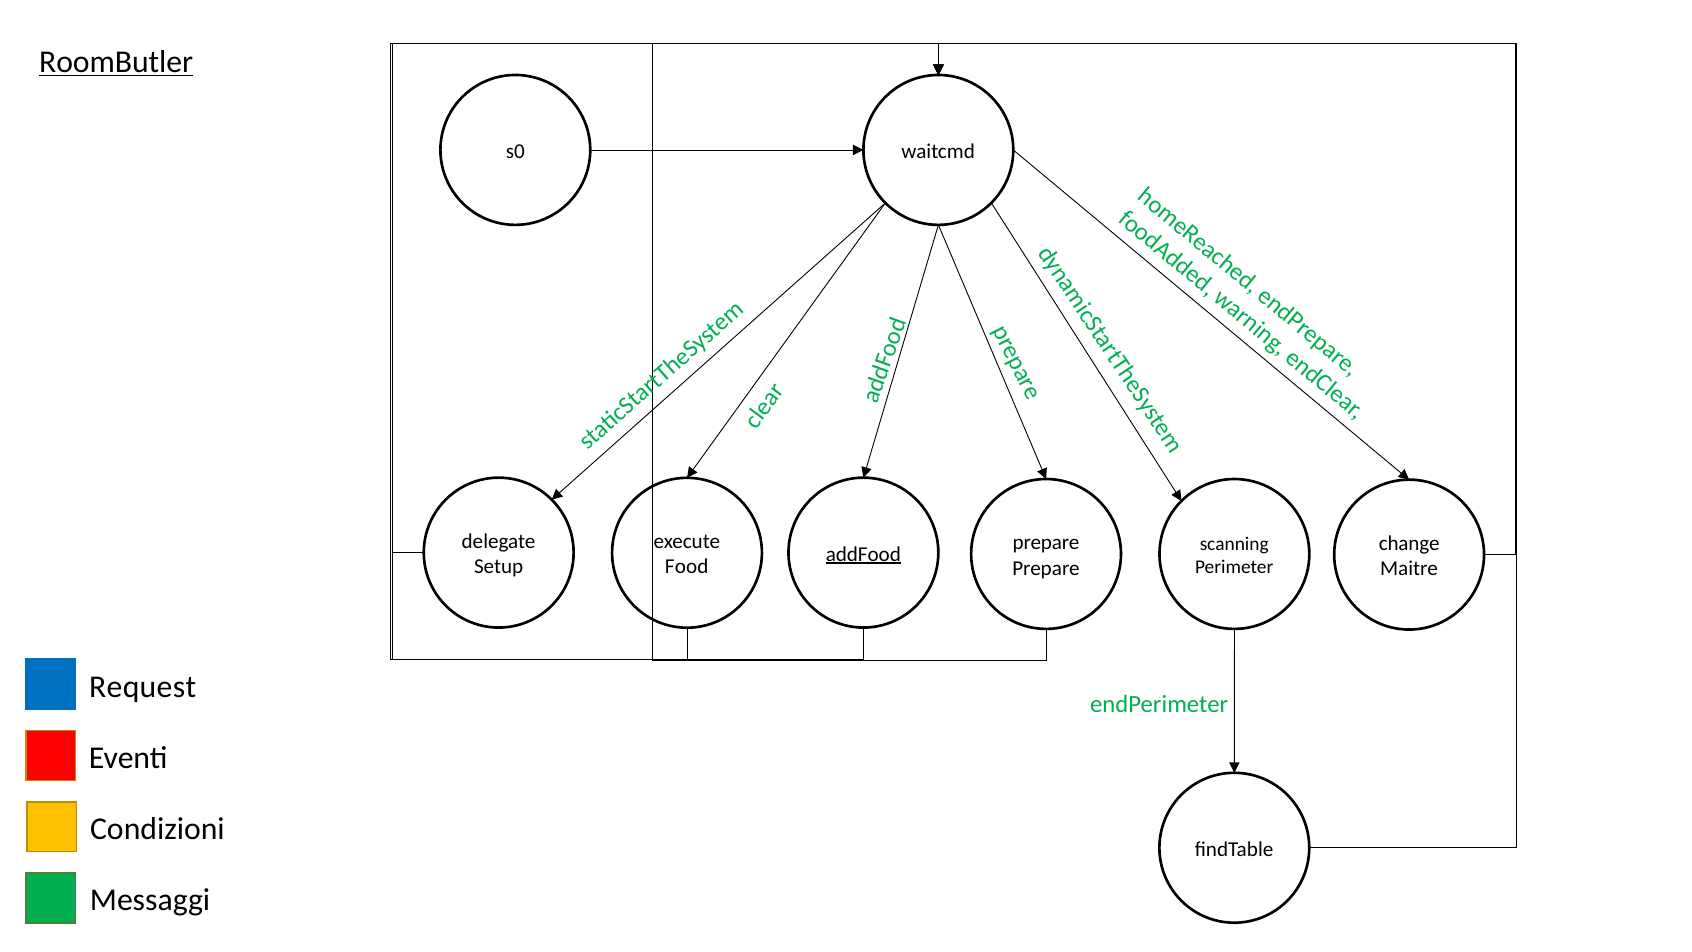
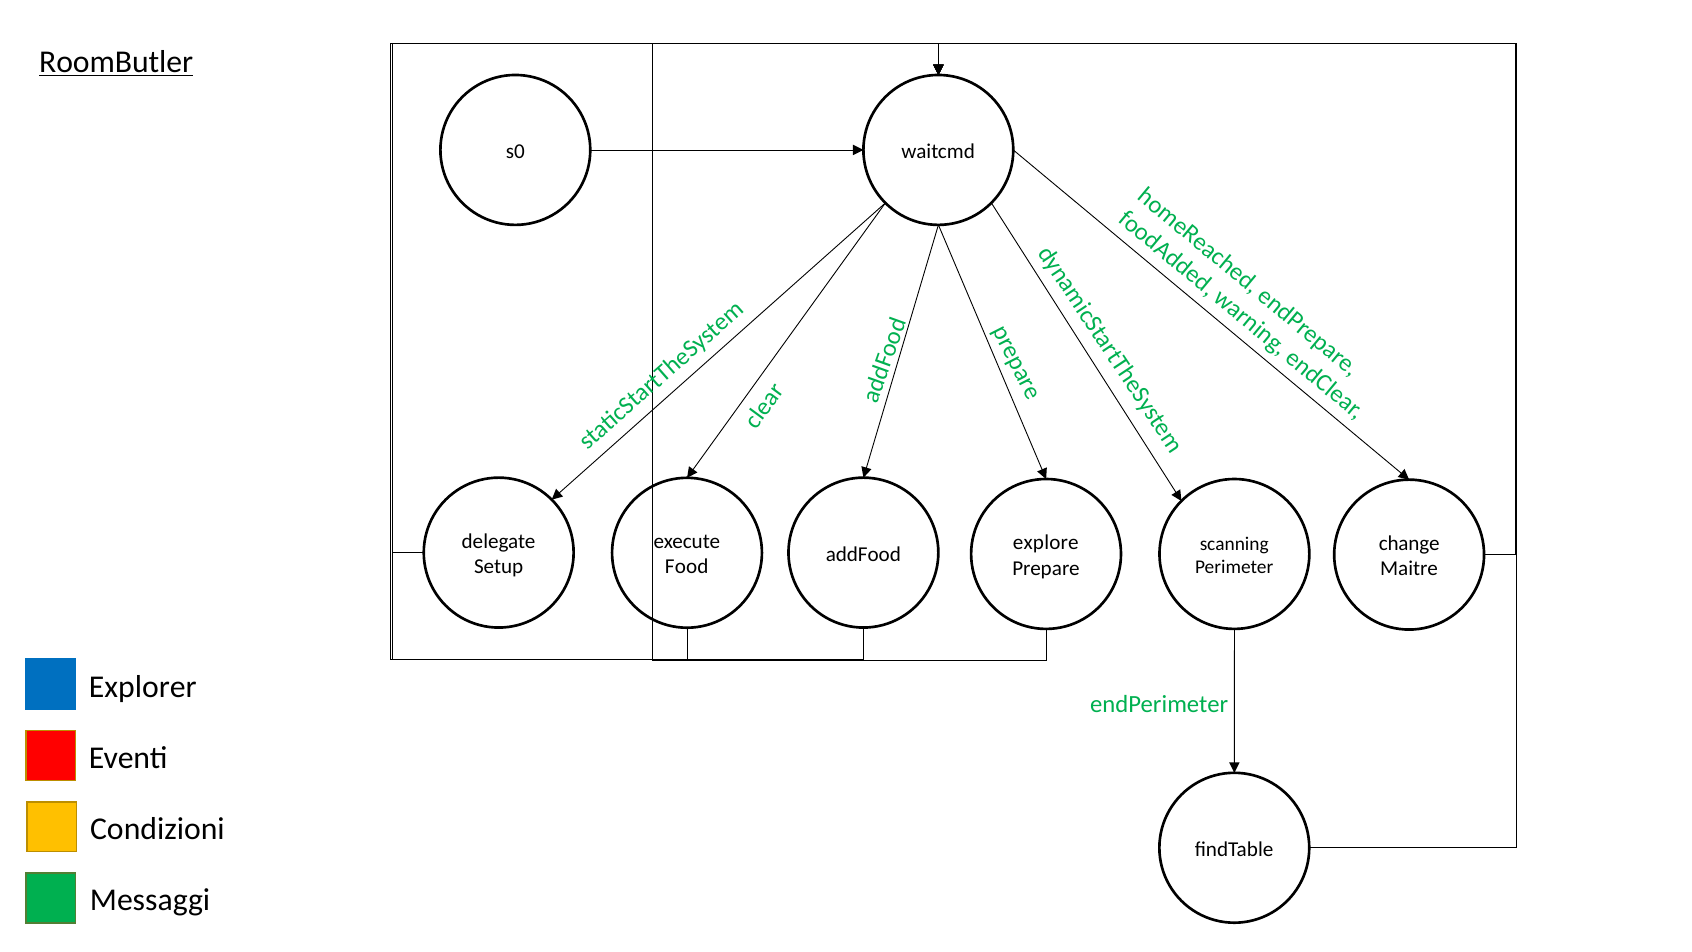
prepare at (1046, 543): prepare -> explore
addFood underline: present -> none
Request: Request -> Explorer
